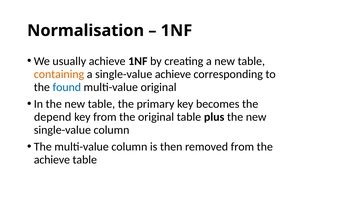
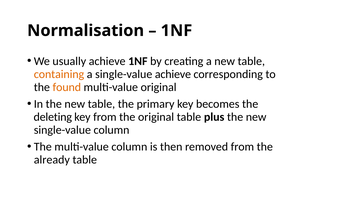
found colour: blue -> orange
depend: depend -> deleting
achieve at (52, 160): achieve -> already
